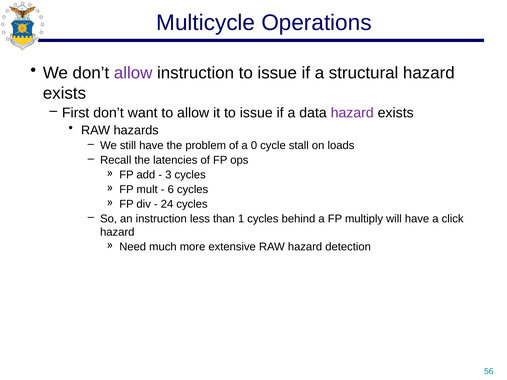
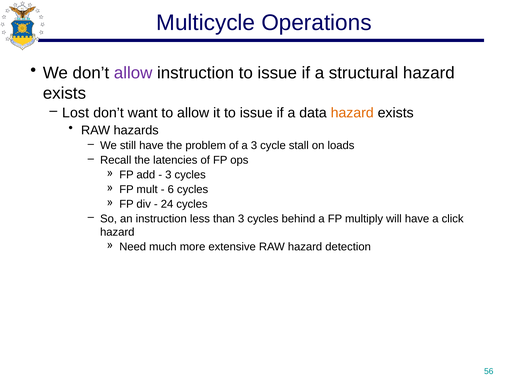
First: First -> Lost
hazard at (352, 113) colour: purple -> orange
a 0: 0 -> 3
than 1: 1 -> 3
